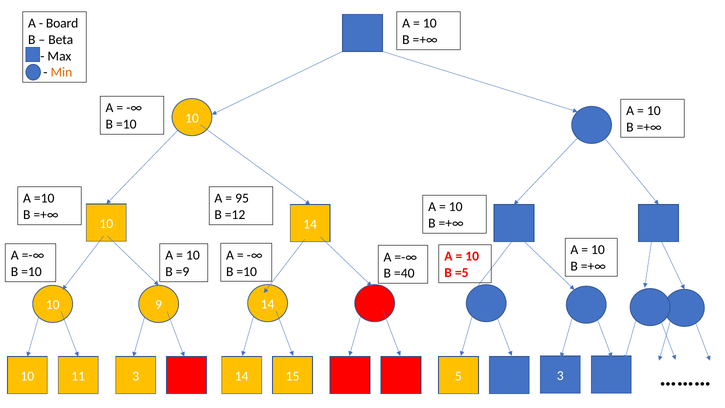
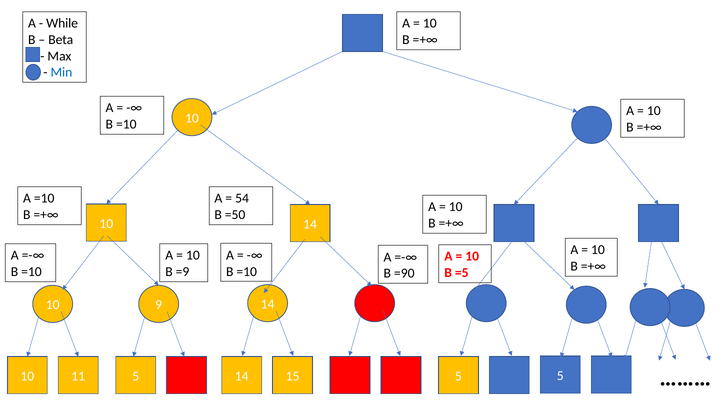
Board: Board -> While
Min colour: orange -> blue
95: 95 -> 54
=12: =12 -> =50
=40: =40 -> =90
10 3: 3 -> 5
5 3: 3 -> 5
